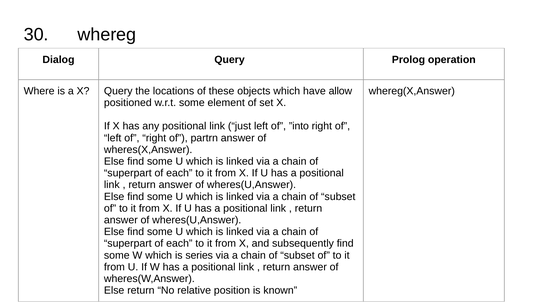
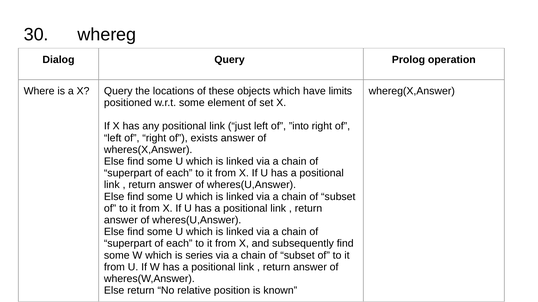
allow: allow -> limits
partrn: partrn -> exists
